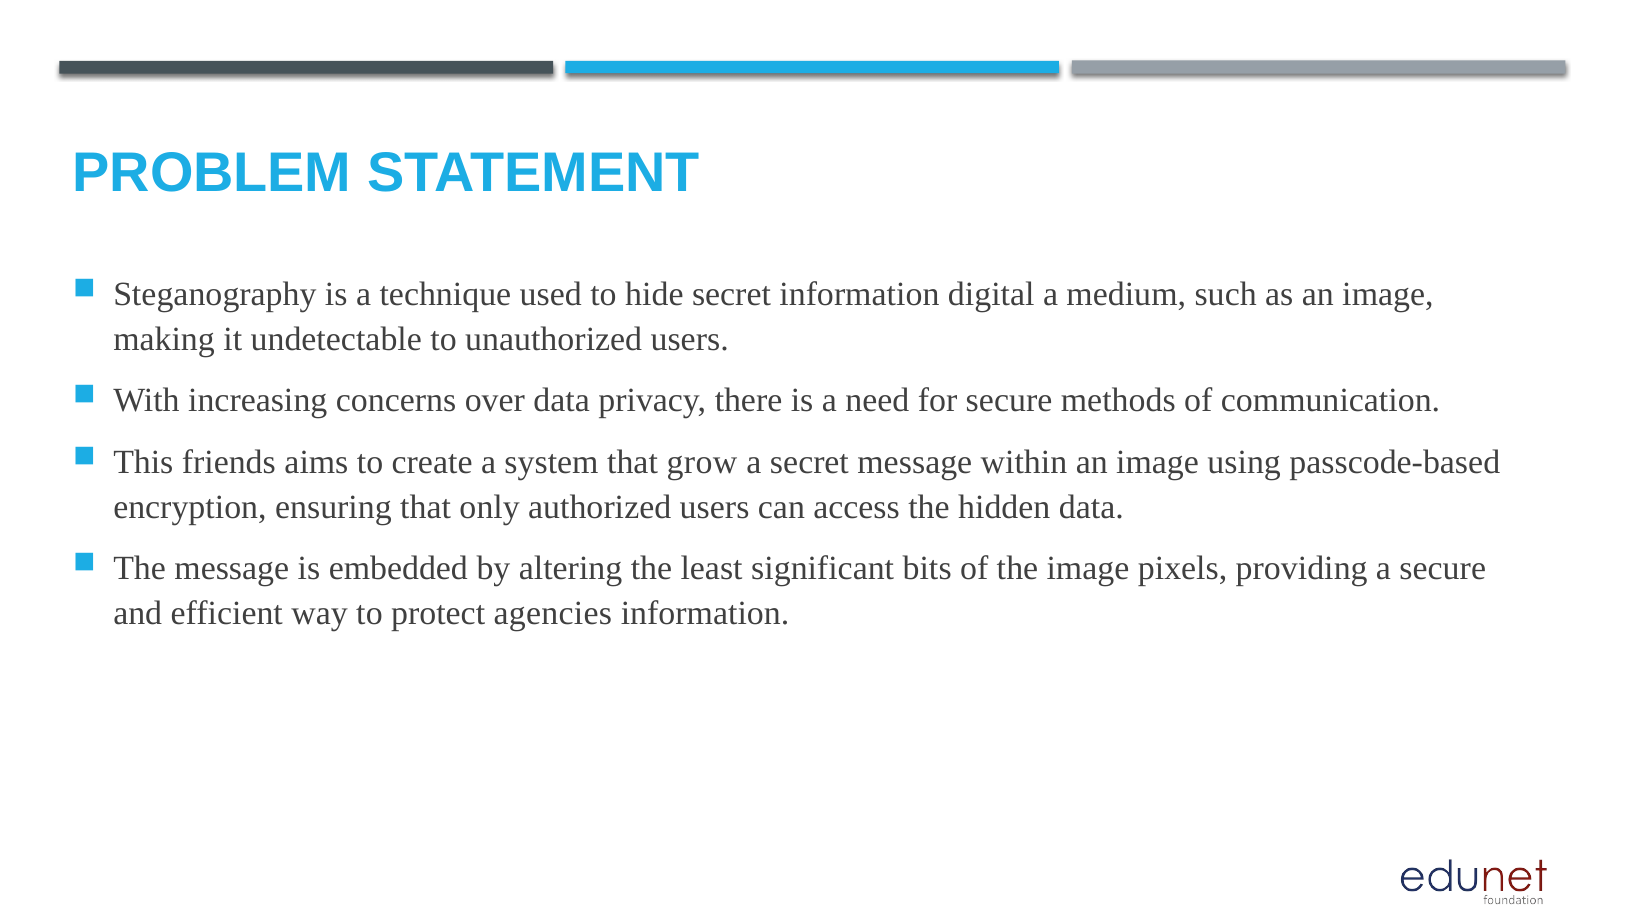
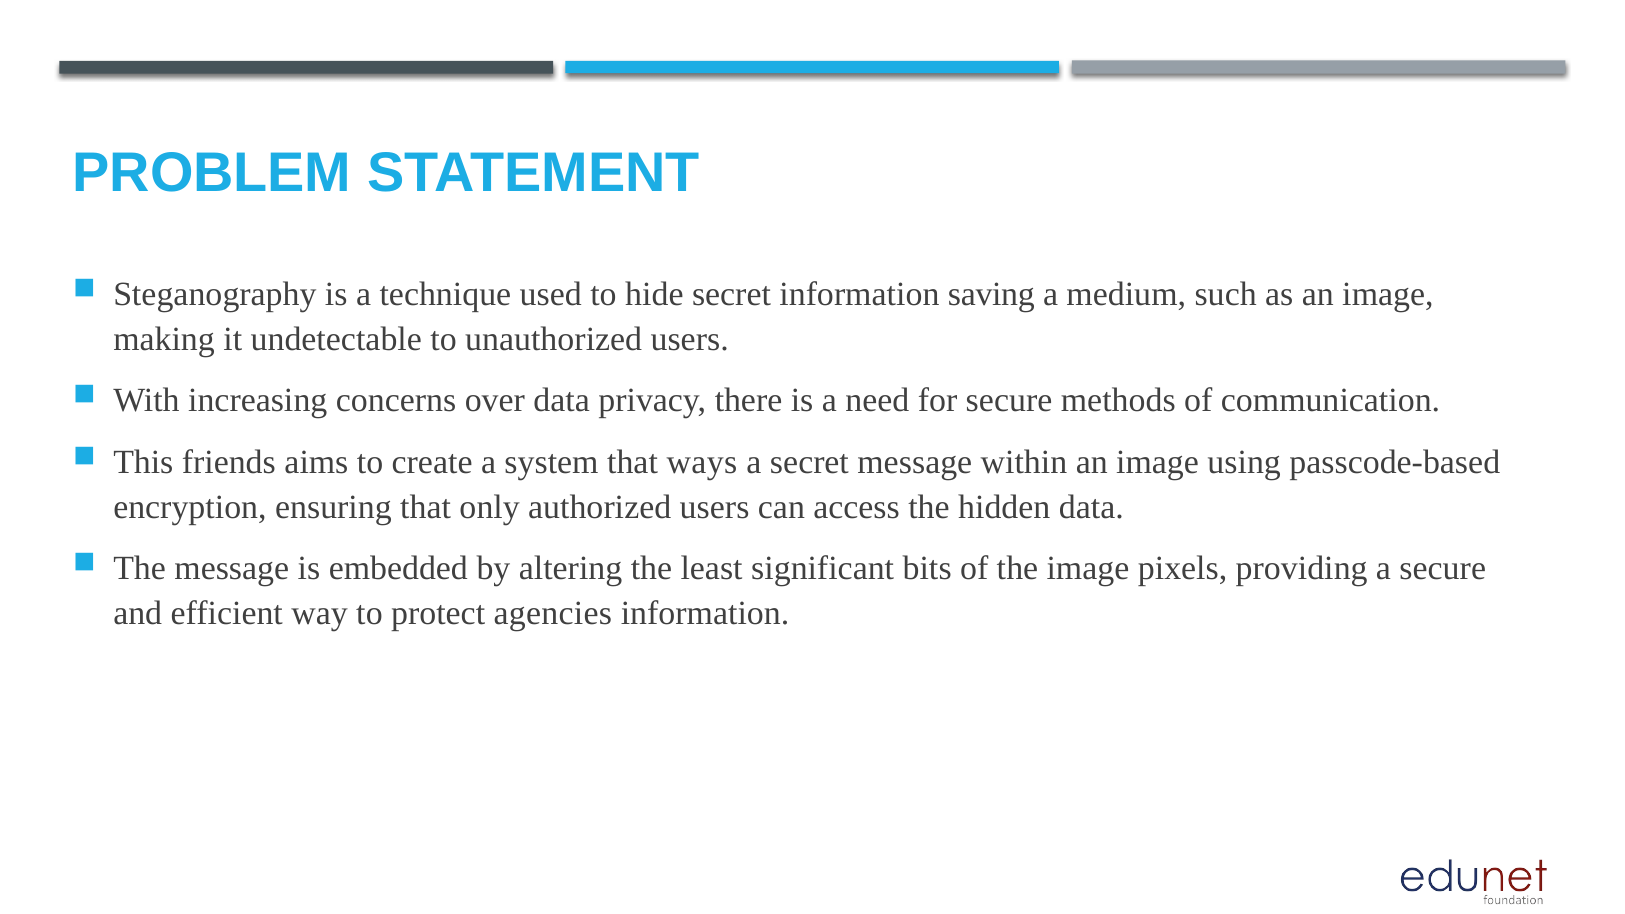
digital: digital -> saving
grow: grow -> ways
